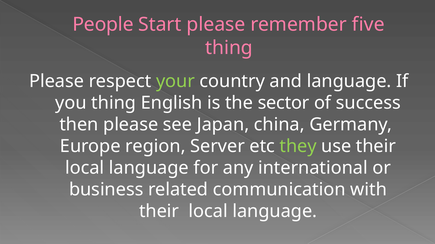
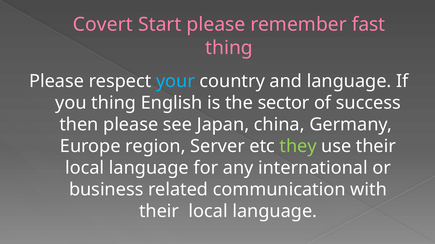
People: People -> Covert
five: five -> fast
your colour: light green -> light blue
